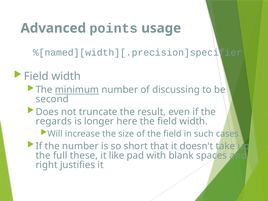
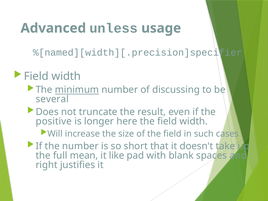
points: points -> unless
second: second -> several
regards: regards -> positive
these: these -> mean
